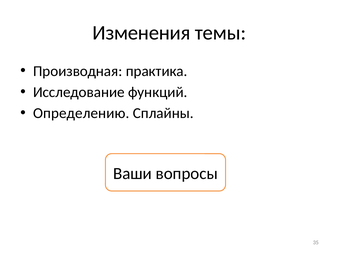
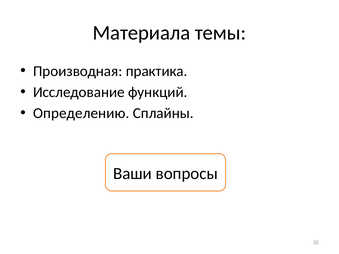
Изменения: Изменения -> Материала
